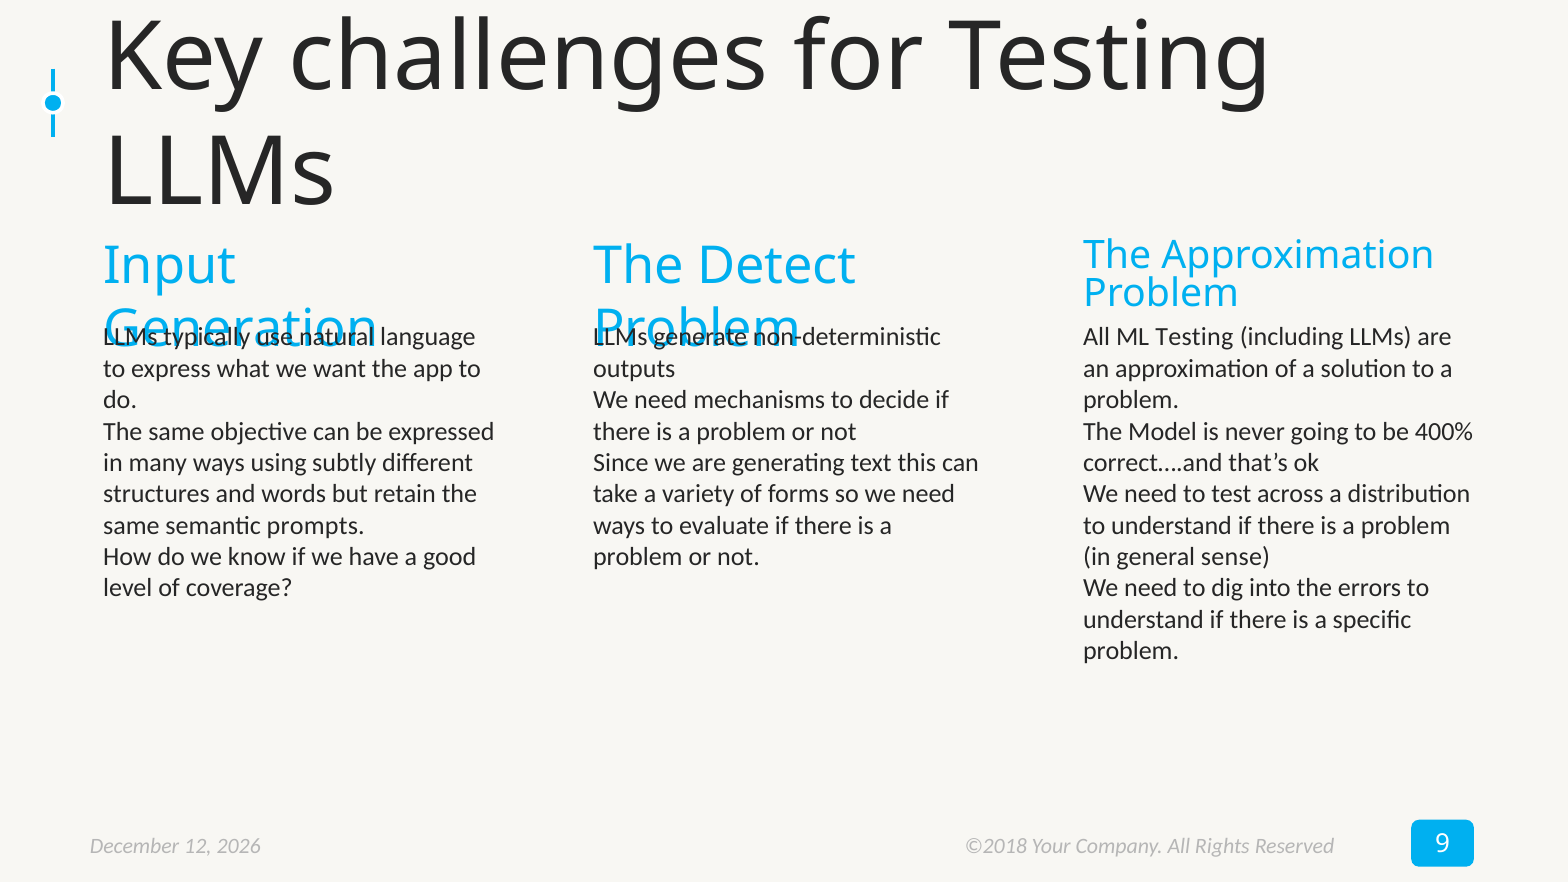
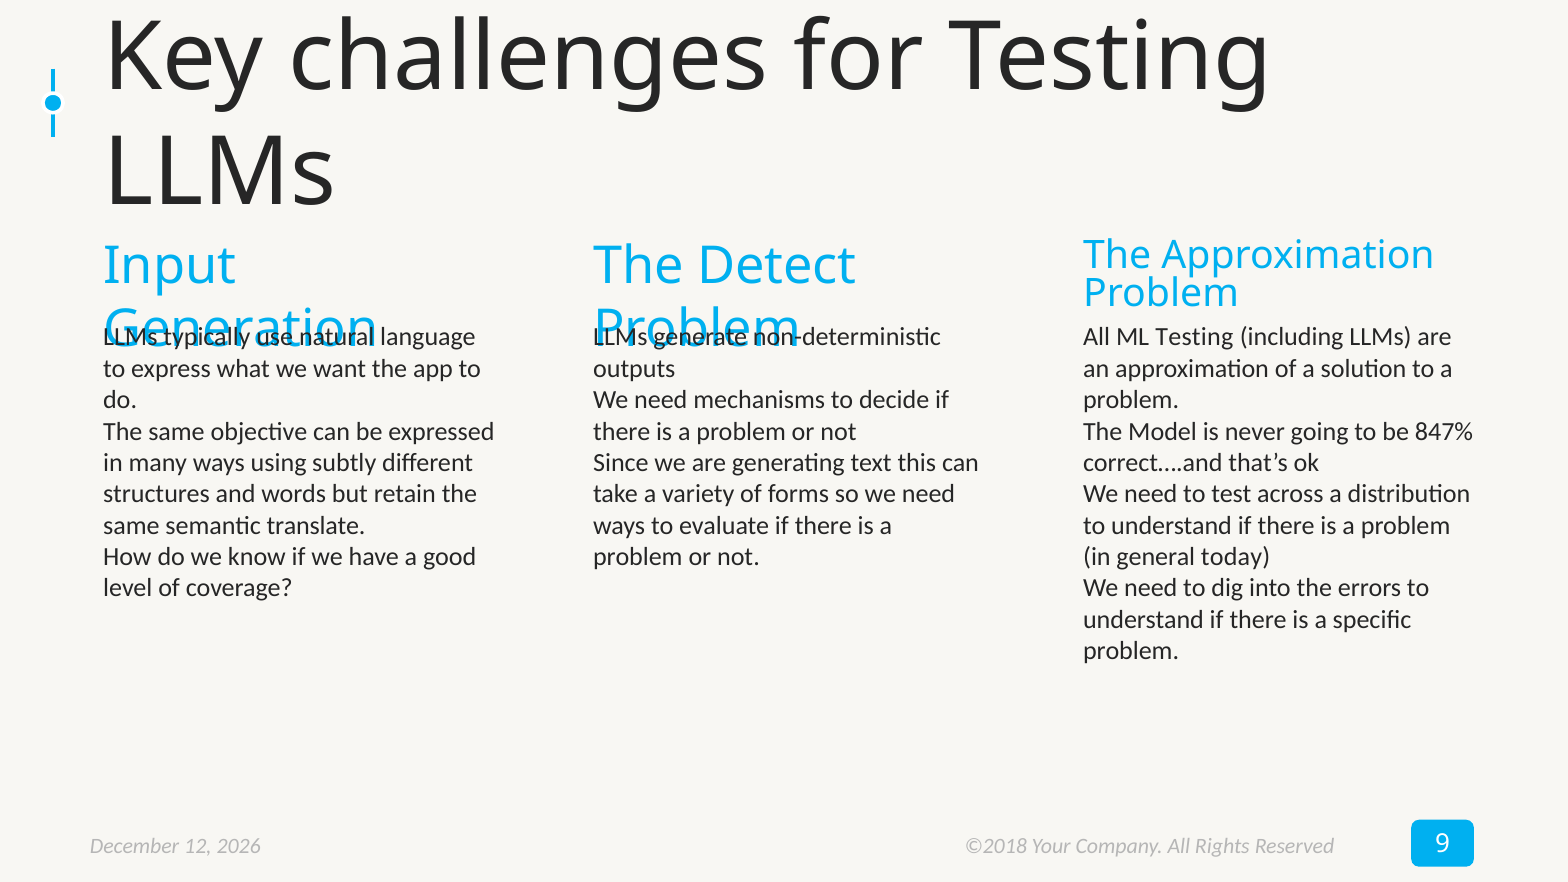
400%: 400% -> 847%
prompts: prompts -> translate
sense: sense -> today
